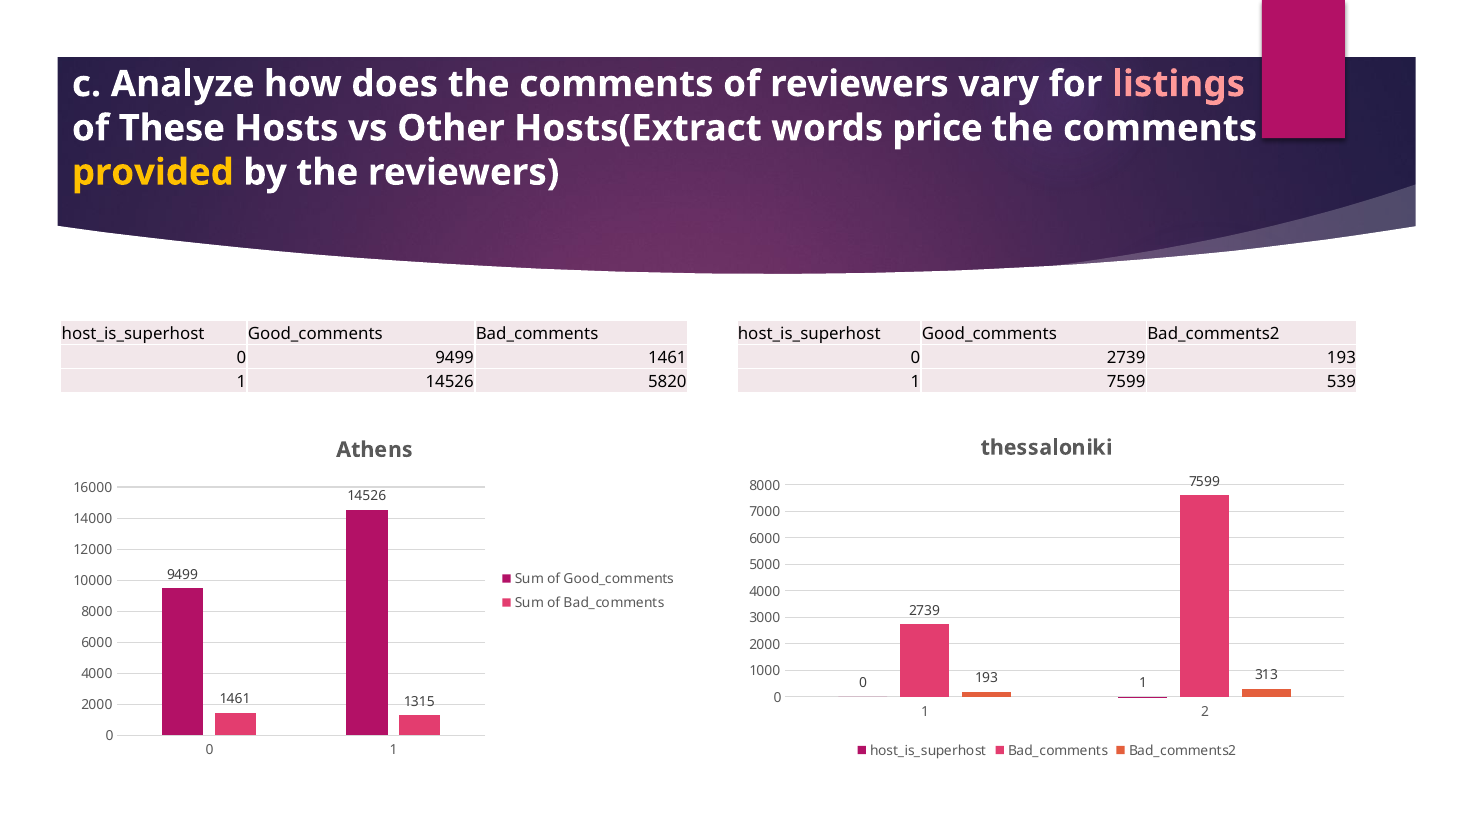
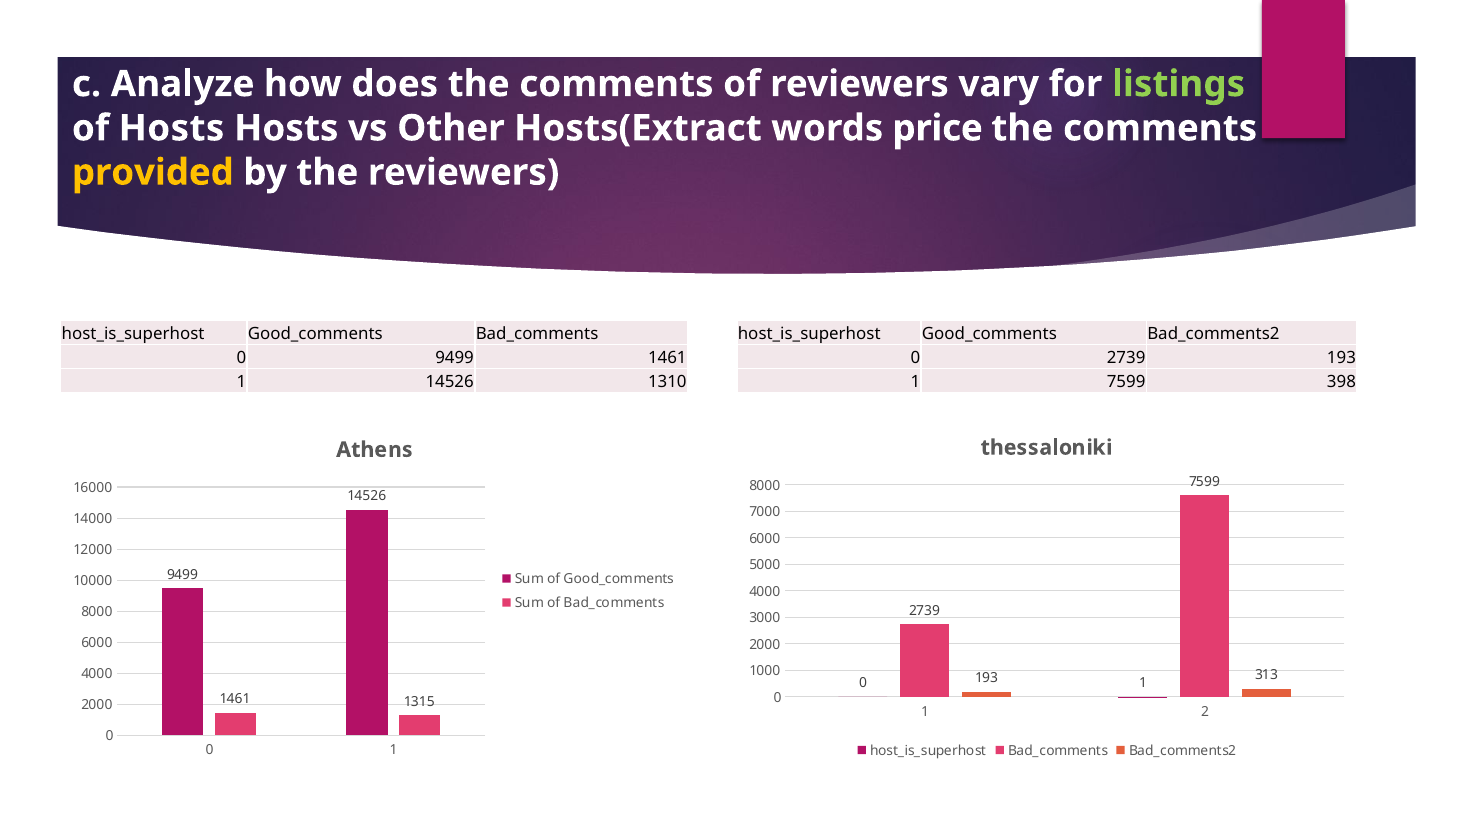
listings colour: pink -> light green
of These: These -> Hosts
5820: 5820 -> 1310
539: 539 -> 398
